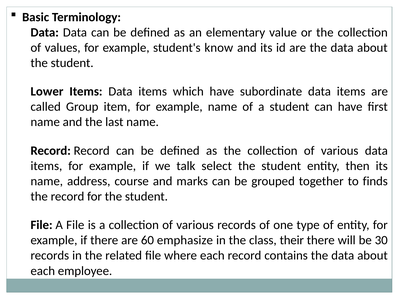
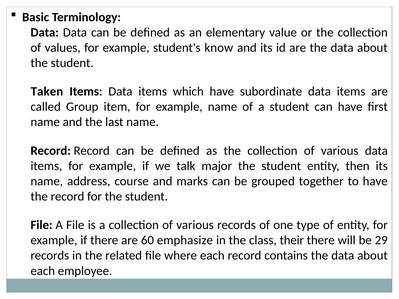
Lower: Lower -> Taken
select: select -> major
to finds: finds -> have
30: 30 -> 29
